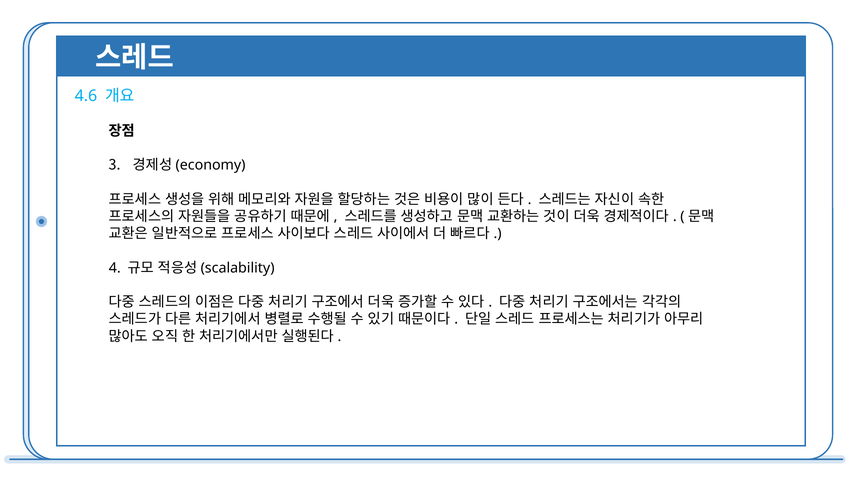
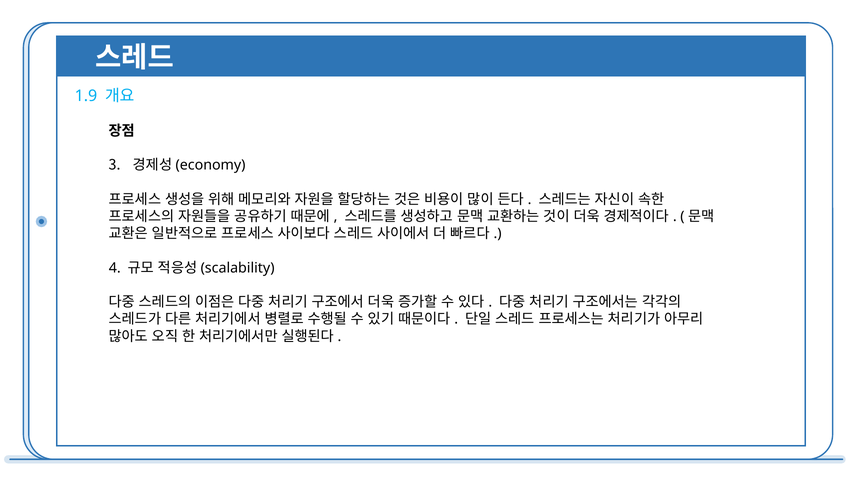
4.6: 4.6 -> 1.9
